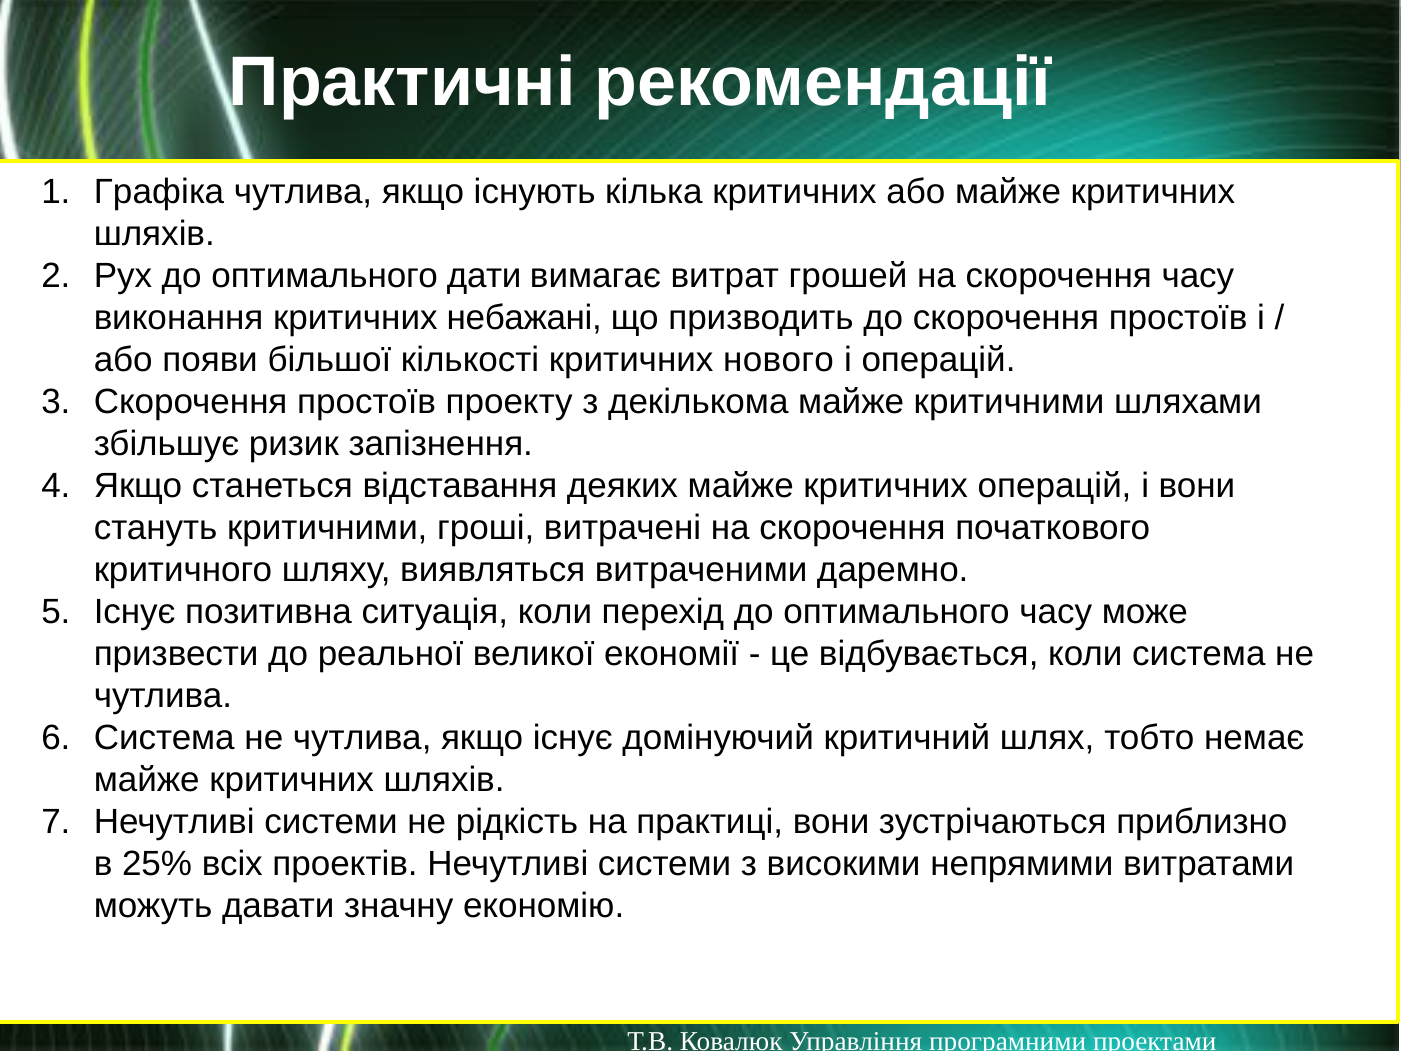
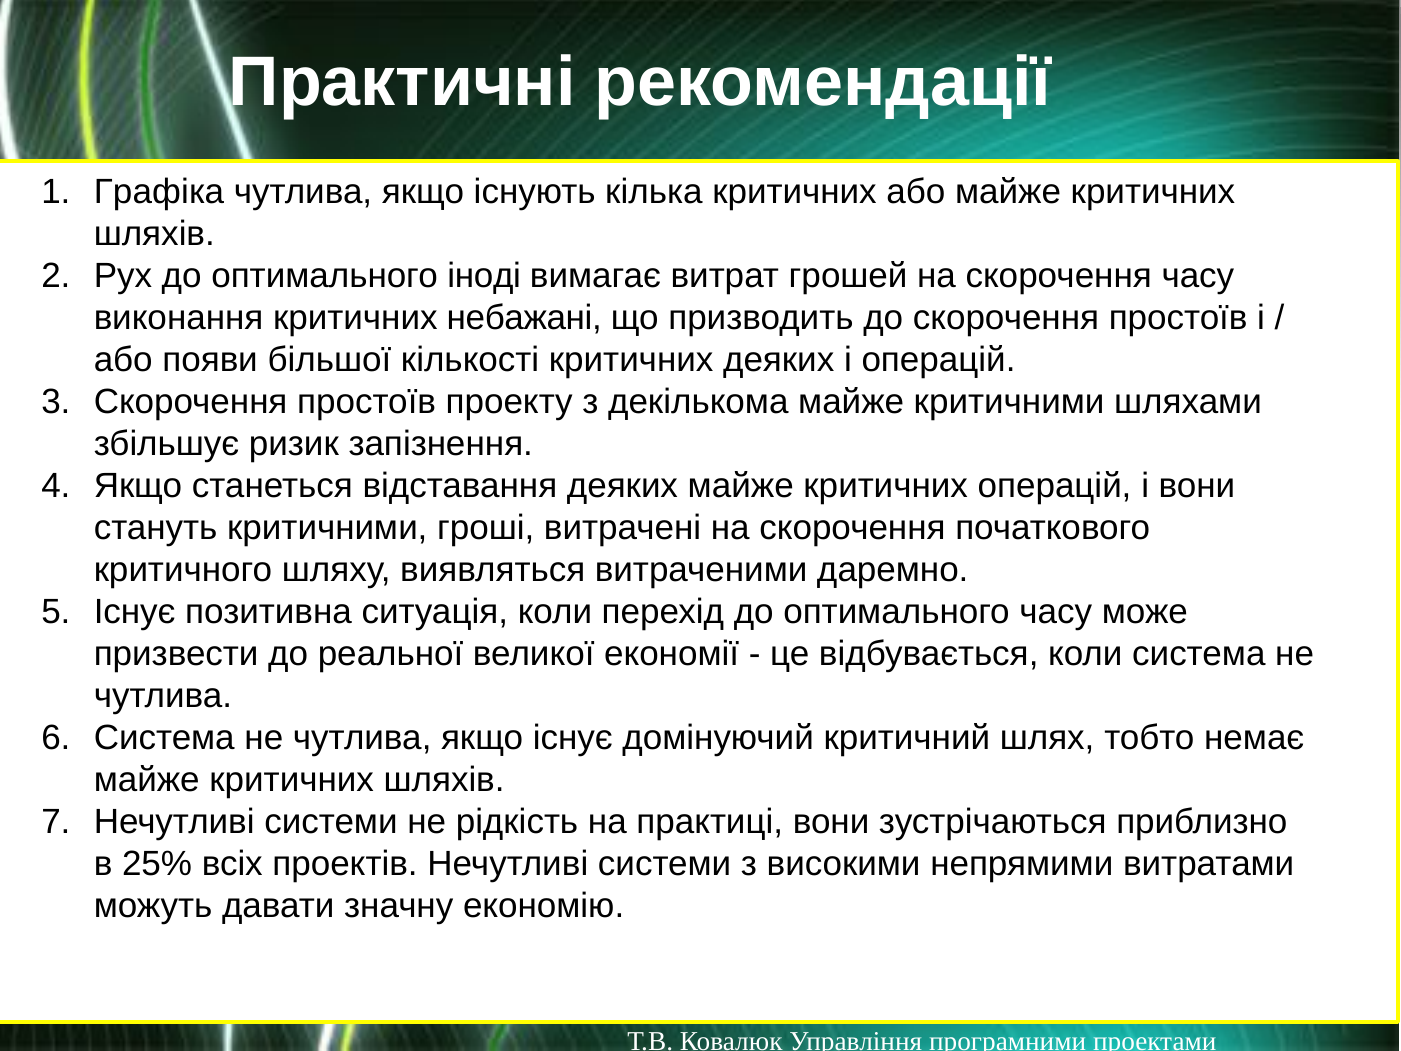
дати: дати -> іноді
критичних нового: нового -> деяких
